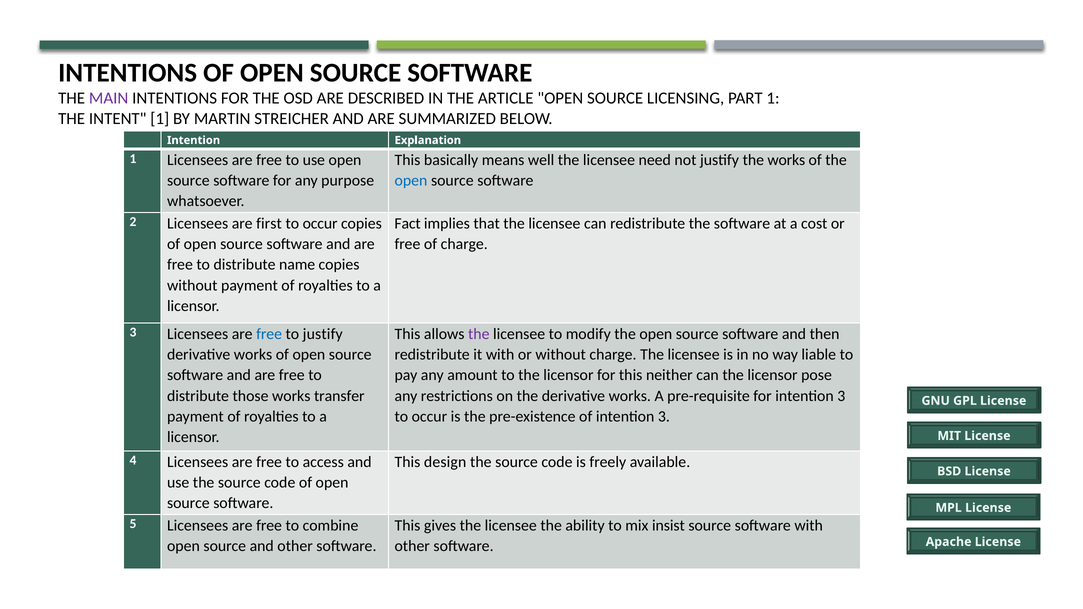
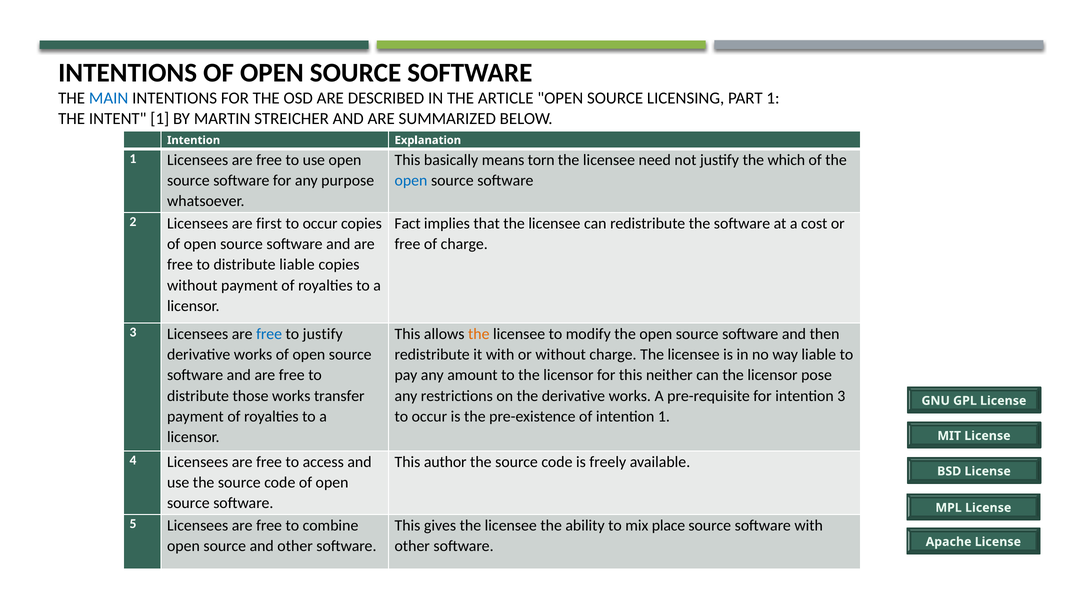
MAIN colour: purple -> blue
well: well -> torn
the works: works -> which
distribute name: name -> liable
the at (479, 334) colour: purple -> orange
of intention 3: 3 -> 1
design: design -> author
insist: insist -> place
